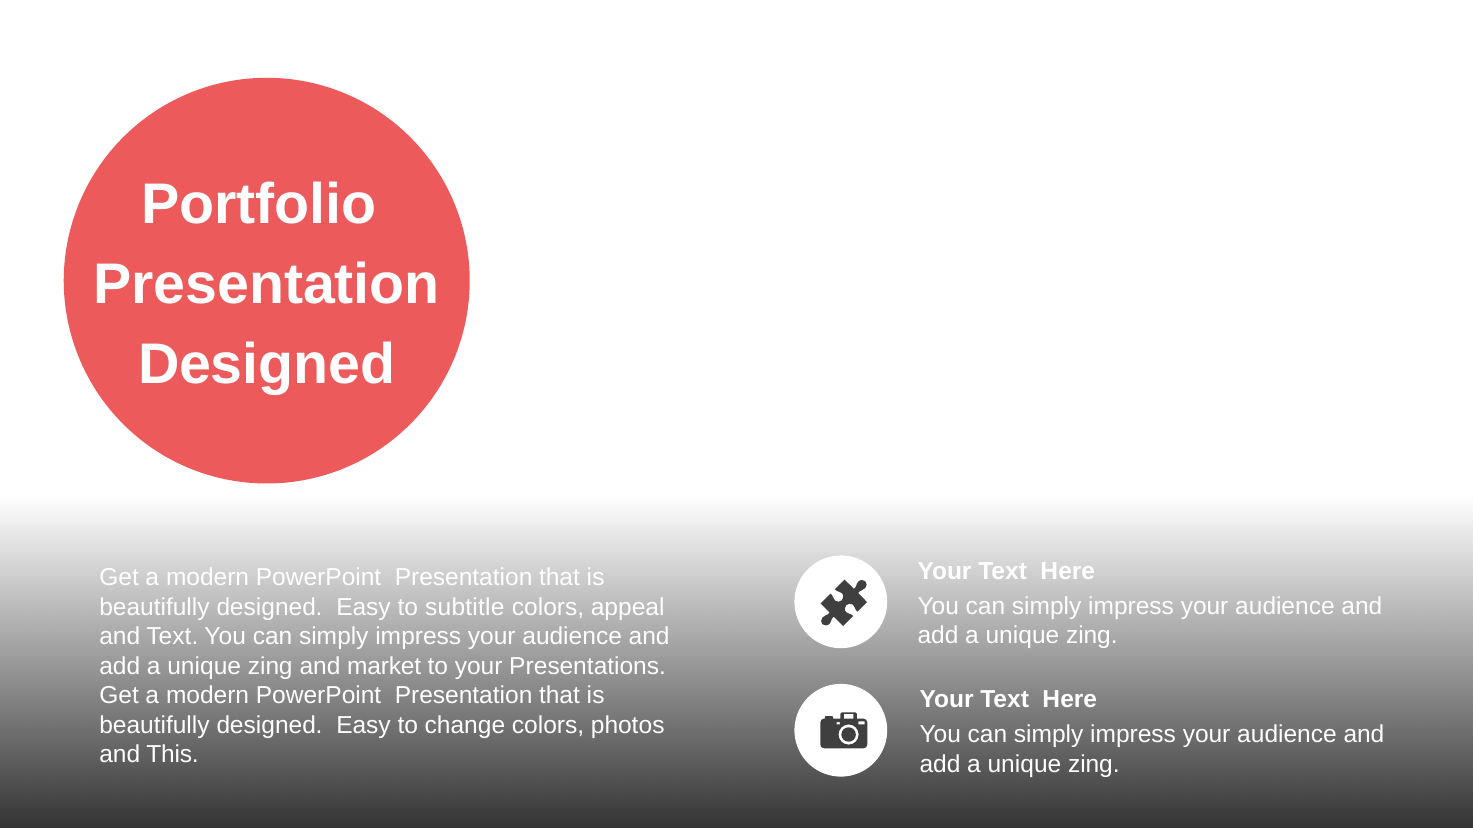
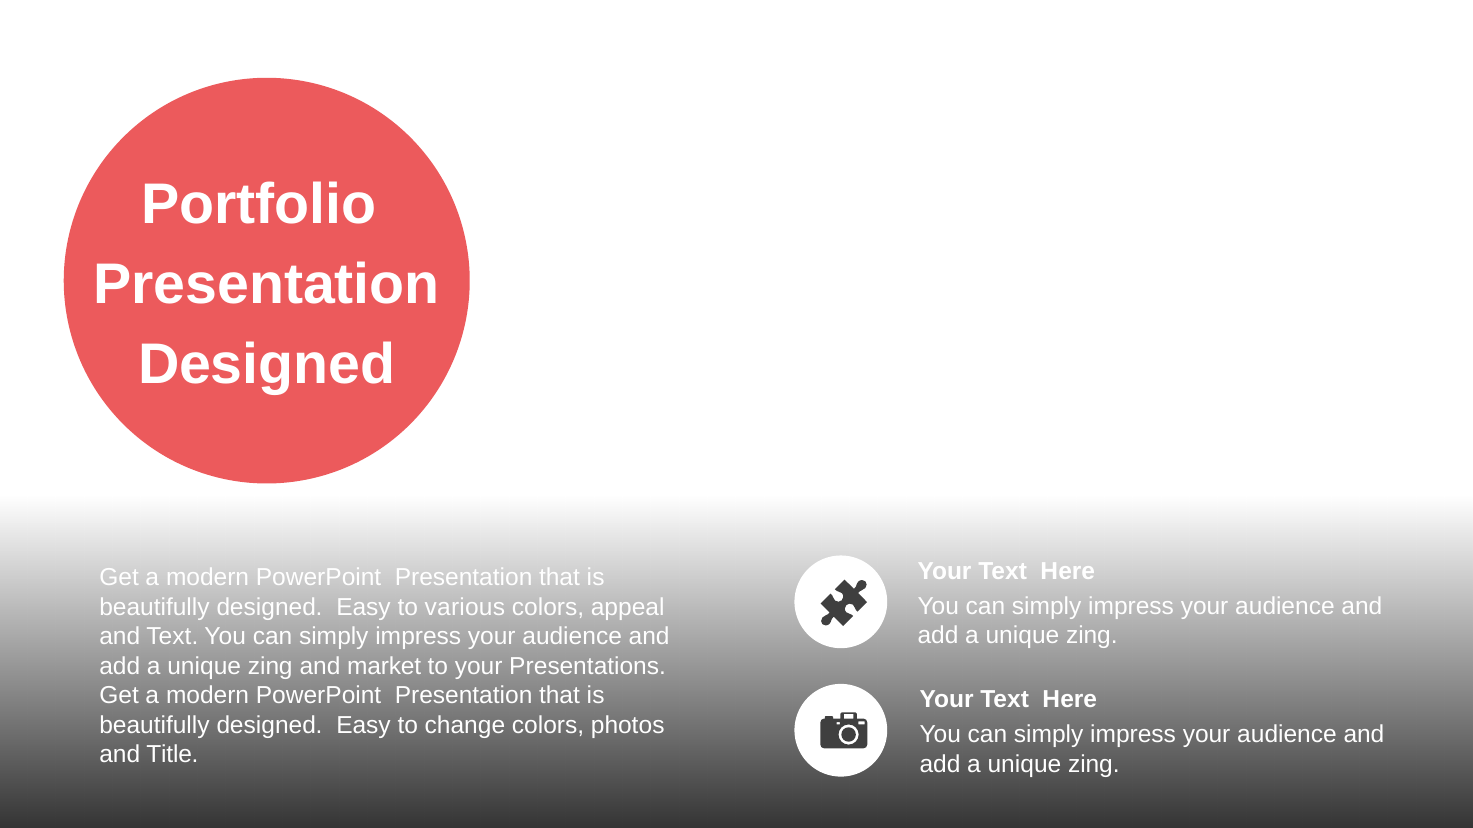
subtitle: subtitle -> various
This: This -> Title
